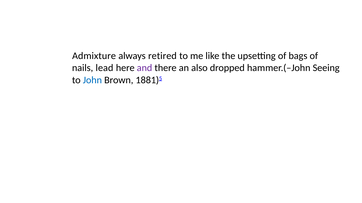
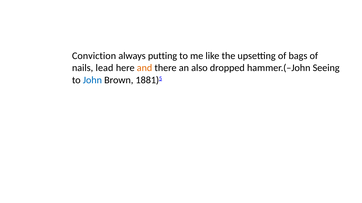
Admixture: Admixture -> Conviction
retired: retired -> putting
and colour: purple -> orange
